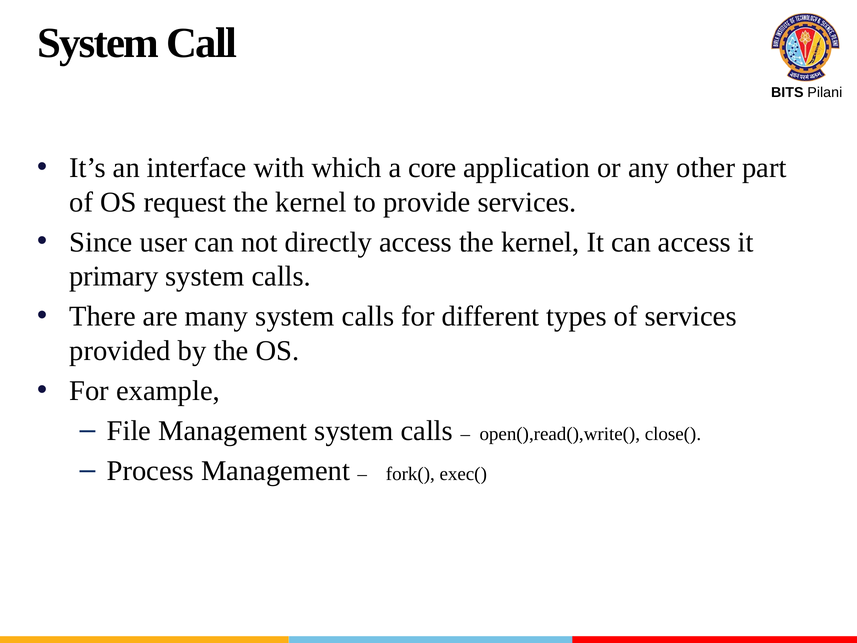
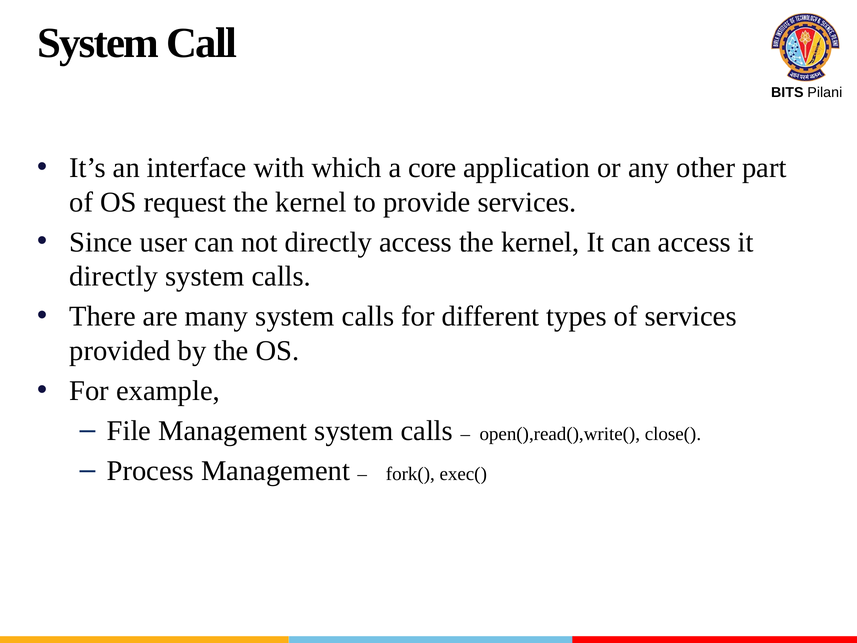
primary at (114, 276): primary -> directly
